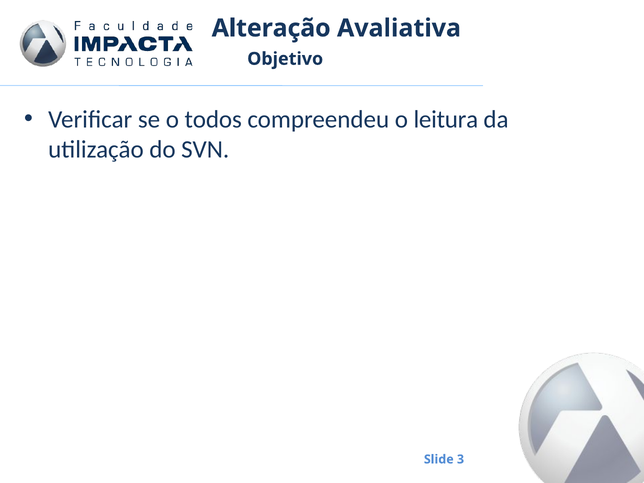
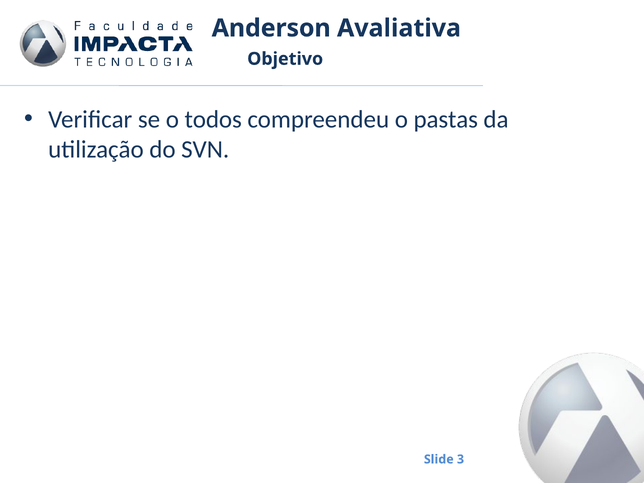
Alteração: Alteração -> Anderson
leitura: leitura -> pastas
